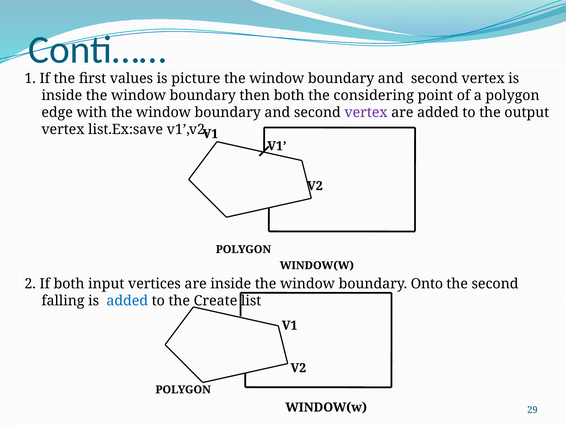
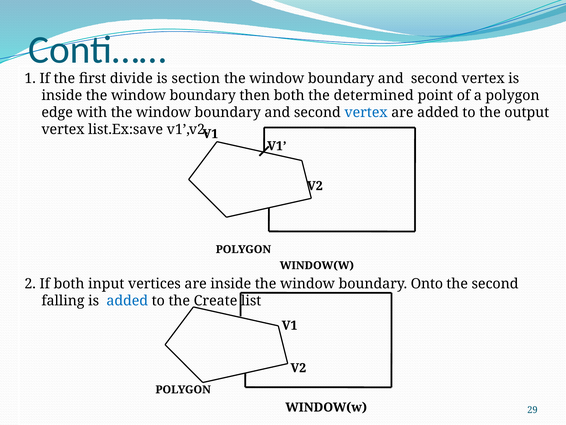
values: values -> divide
picture: picture -> section
considering: considering -> determined
vertex at (366, 112) colour: purple -> blue
